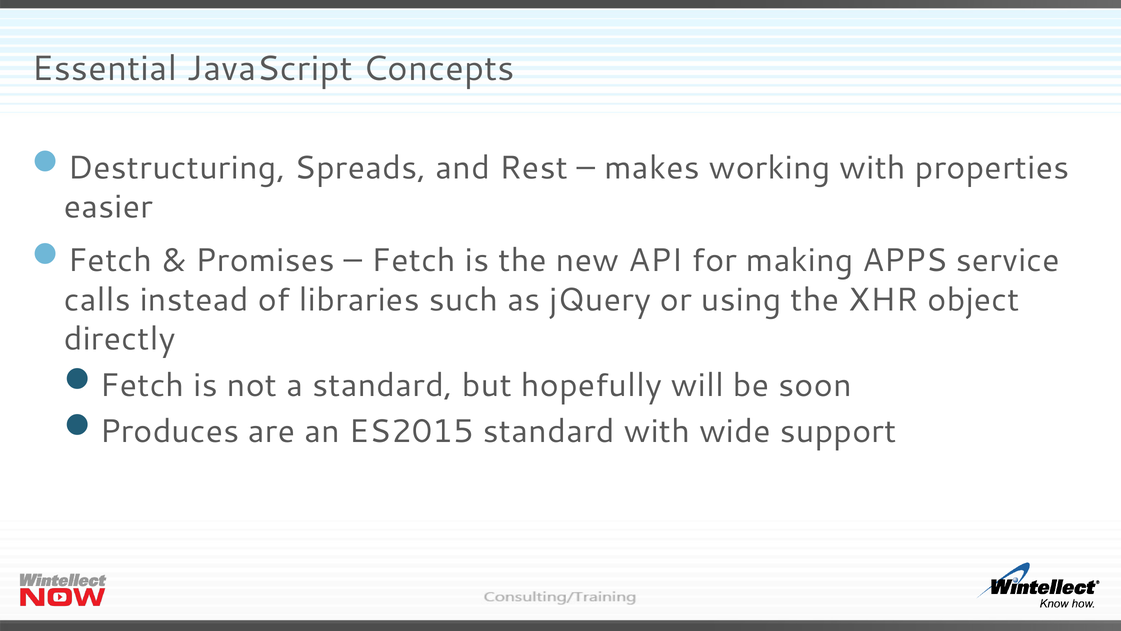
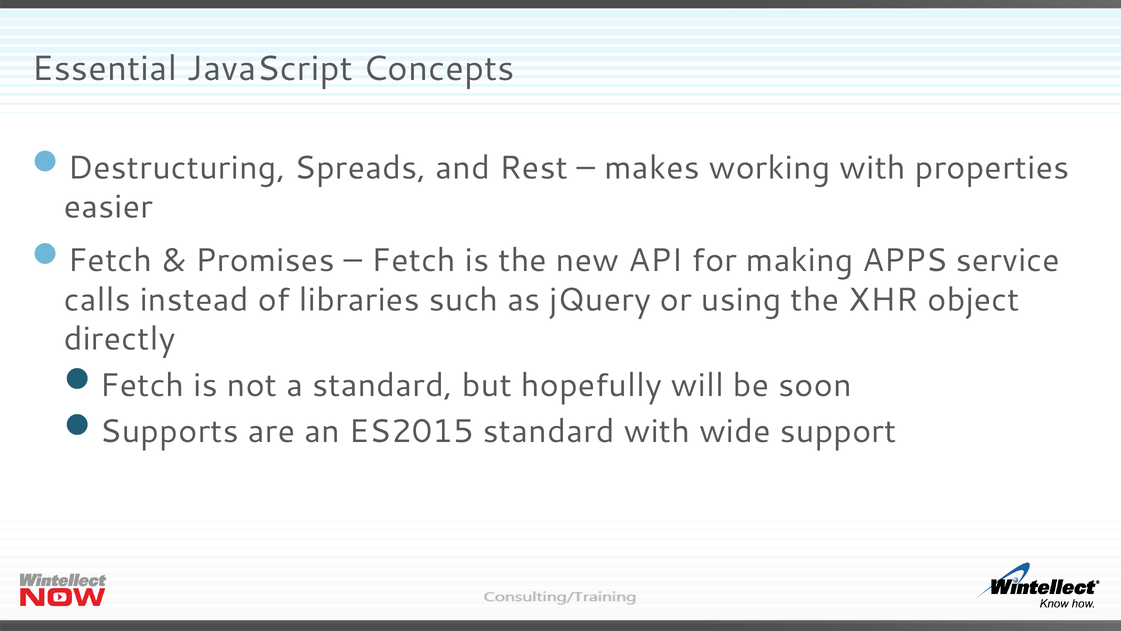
Produces: Produces -> Supports
